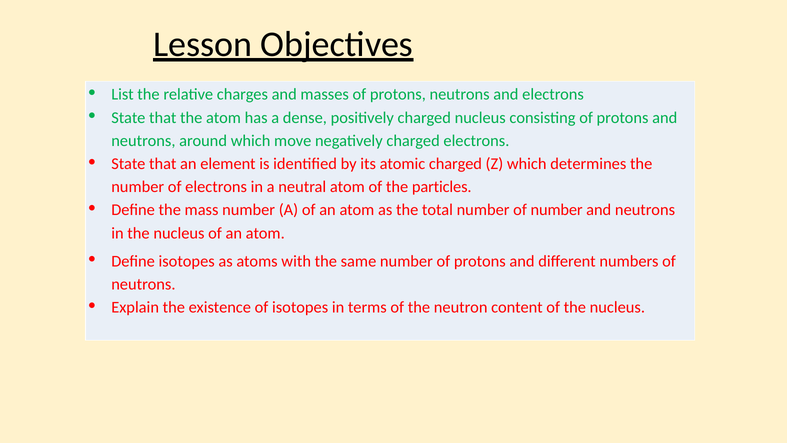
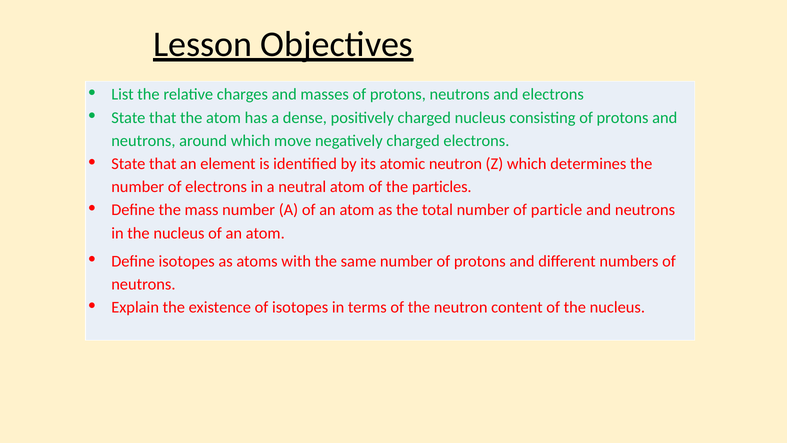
atomic charged: charged -> neutron
of number: number -> particle
